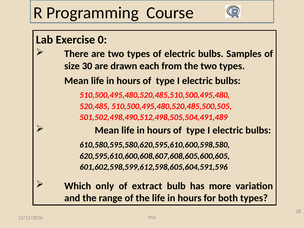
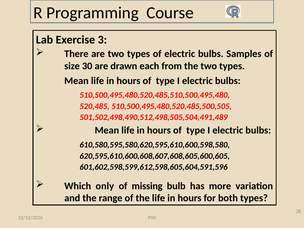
0: 0 -> 3
extract: extract -> missing
